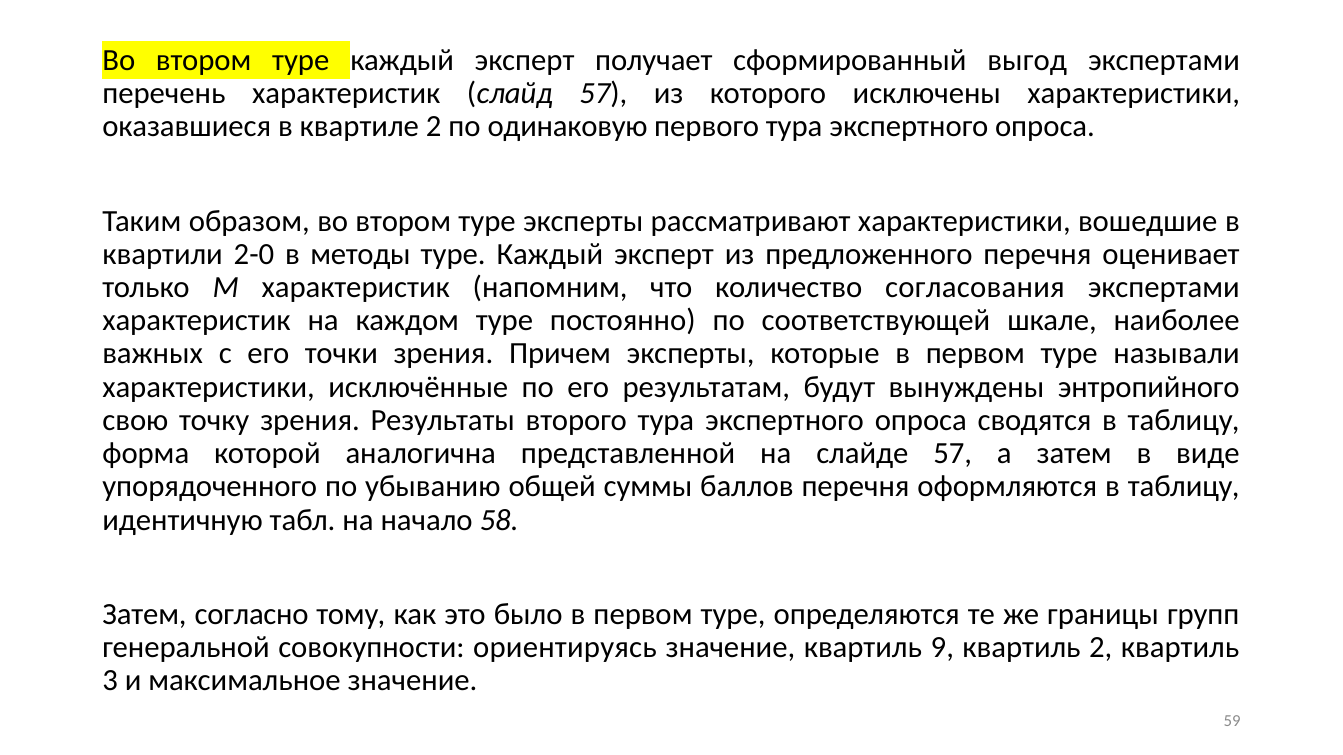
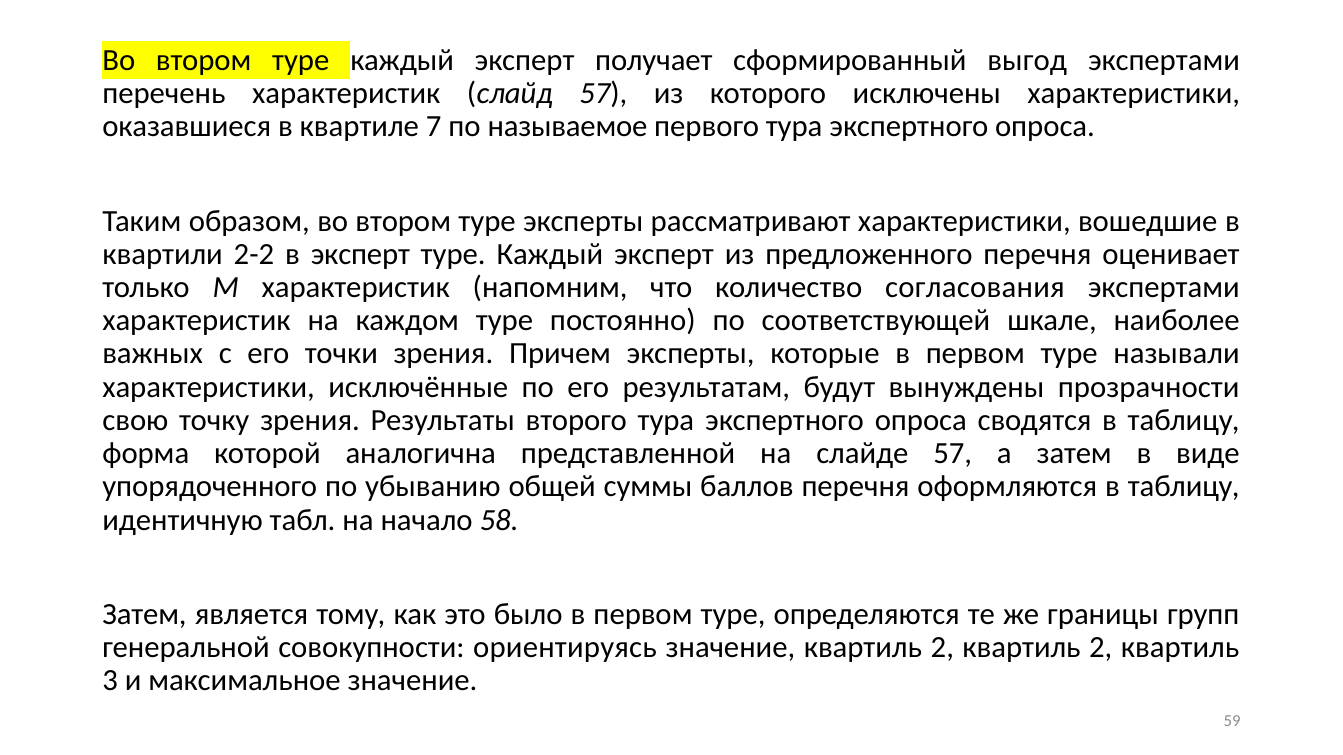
квартиле 2: 2 -> 7
одинаковую: одинаковую -> называемое
2-0: 2-0 -> 2-2
в методы: методы -> эксперт
энтропийного: энтропийного -> прозрачности
согласно: согласно -> является
значение квартиль 9: 9 -> 2
